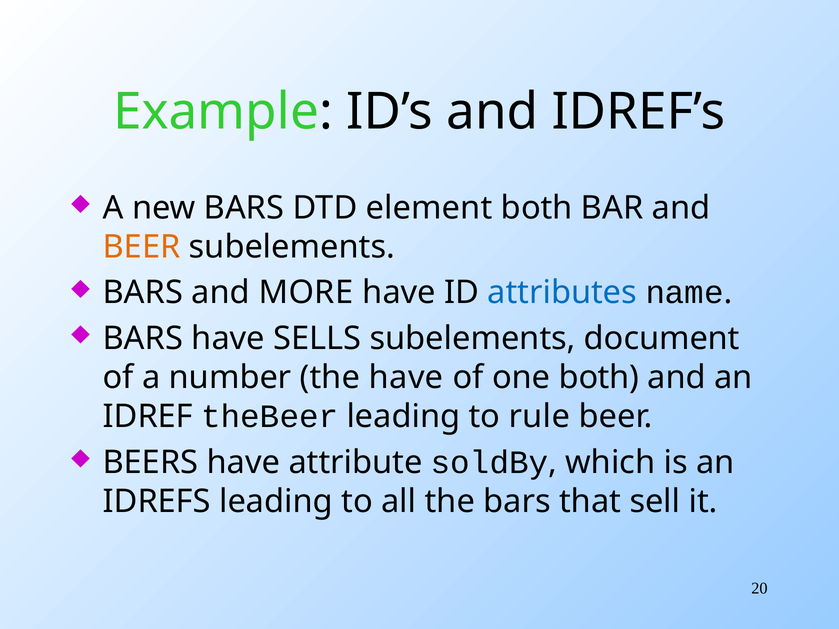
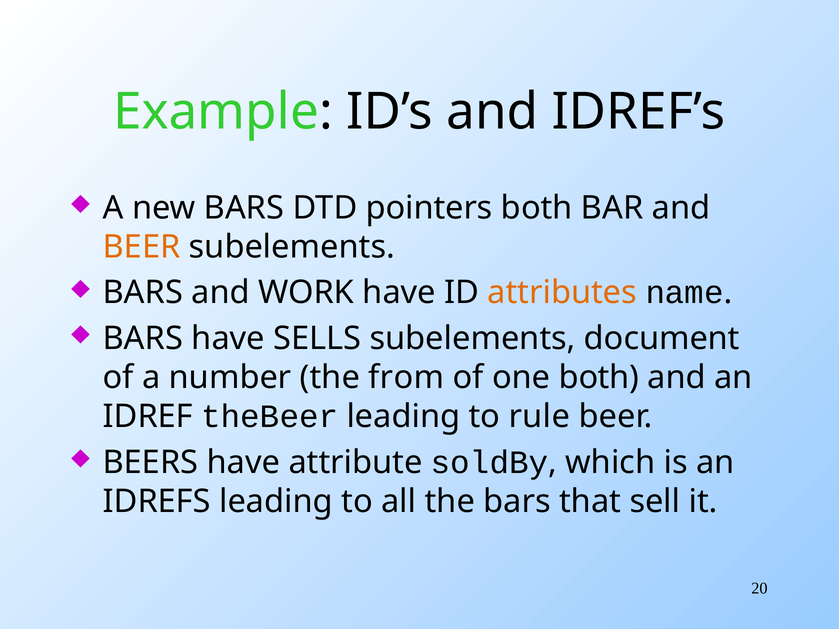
element: element -> pointers
MORE: MORE -> WORK
attributes colour: blue -> orange
the have: have -> from
